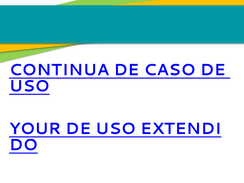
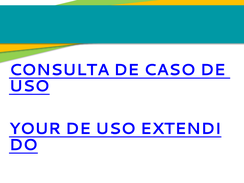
CONTINUA: CONTINUA -> CONSULTA
